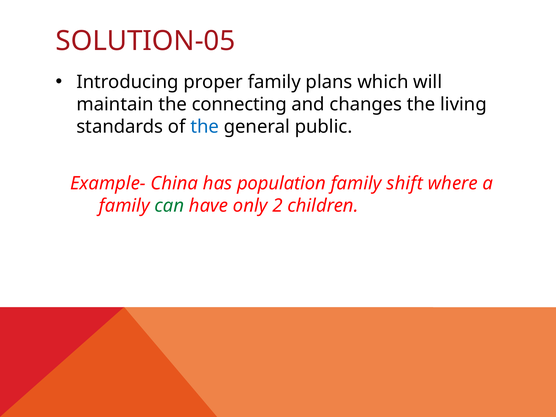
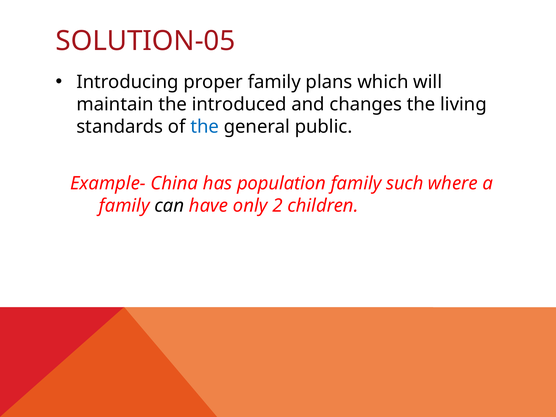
connecting: connecting -> introduced
shift: shift -> such
can colour: green -> black
